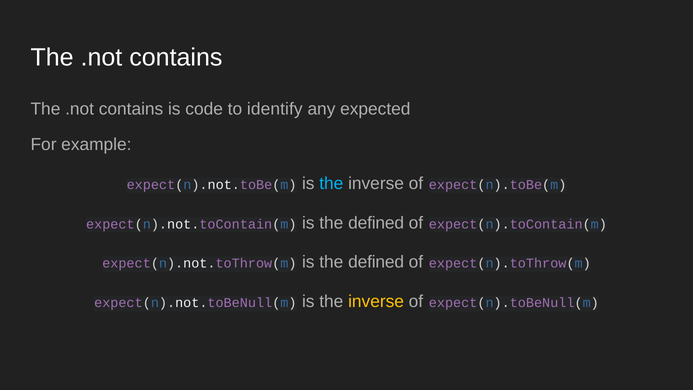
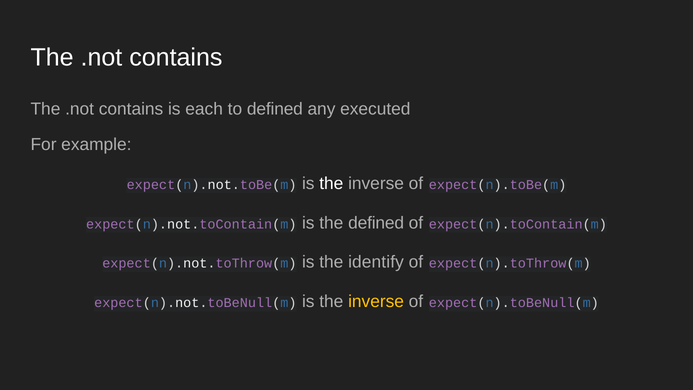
code: code -> each
to identify: identify -> defined
expected: expected -> executed
the at (331, 183) colour: light blue -> white
expect(n).not.toThrow(m is the defined: defined -> identify
